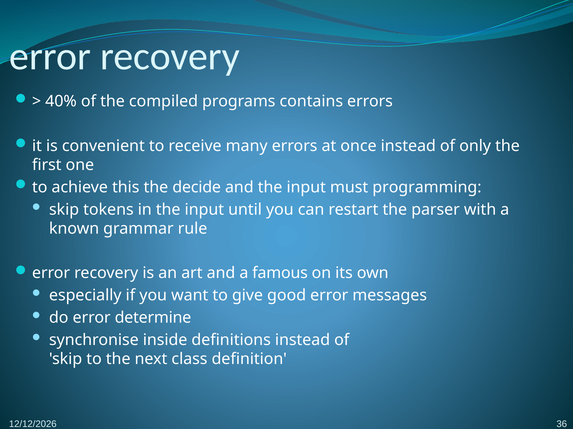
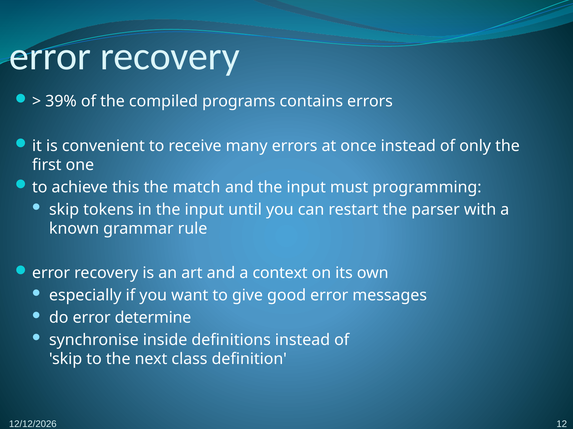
40%: 40% -> 39%
decide: decide -> match
famous: famous -> context
36: 36 -> 12
